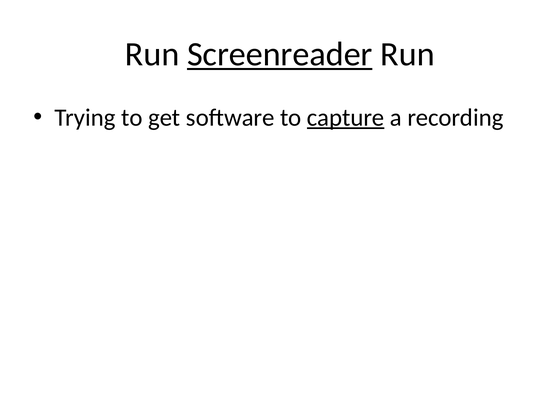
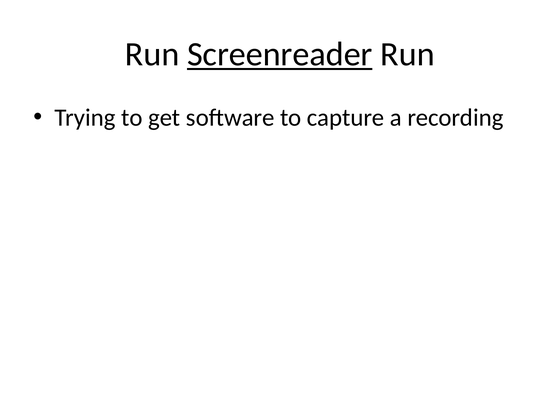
capture underline: present -> none
